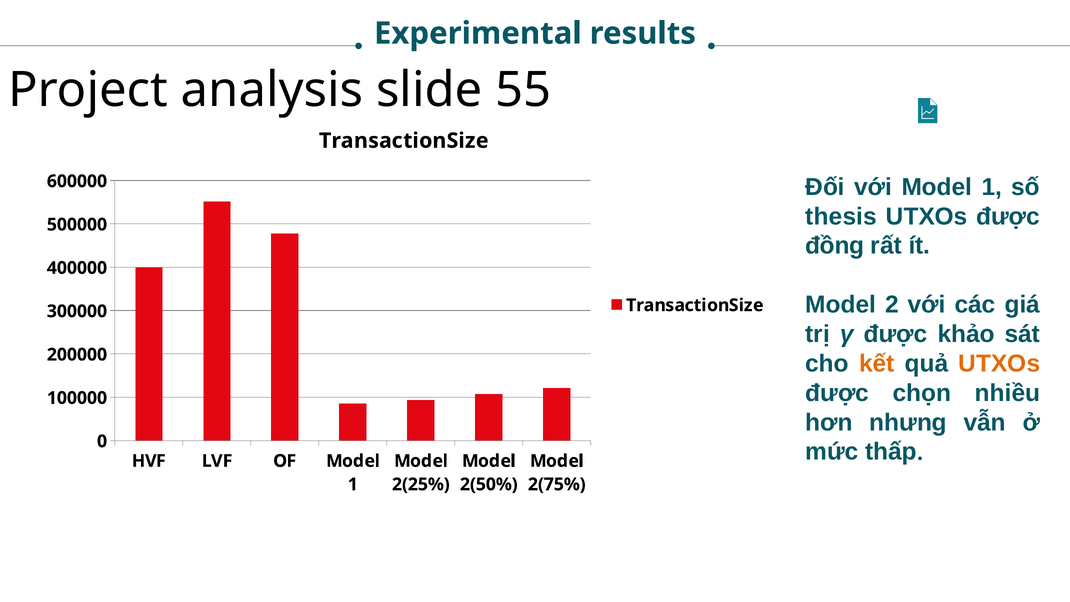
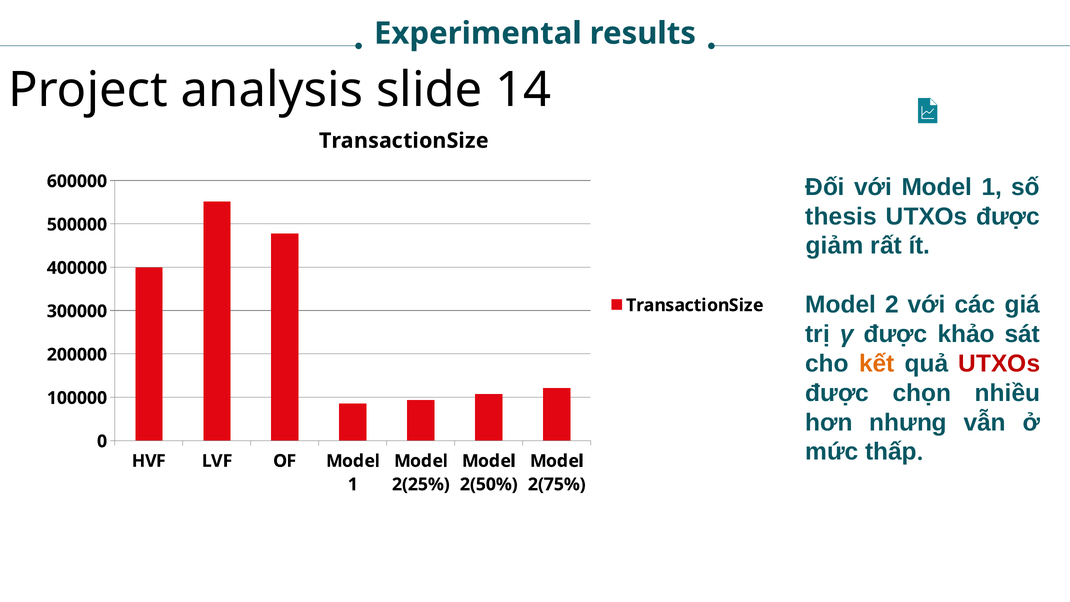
55: 55 -> 14
đồng: đồng -> giảm
UTXOs at (999, 363) colour: orange -> red
